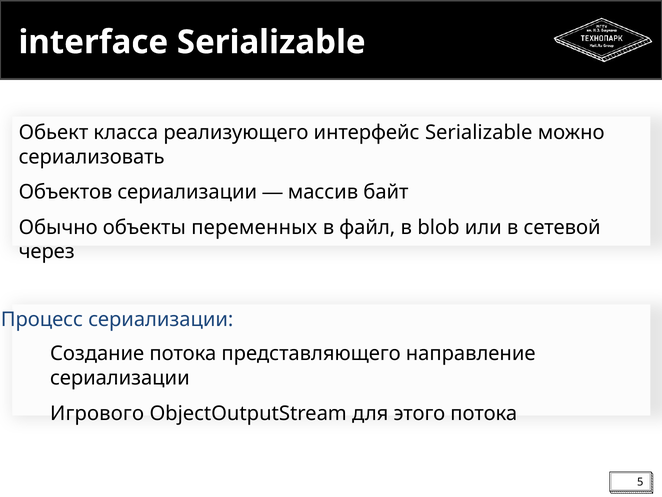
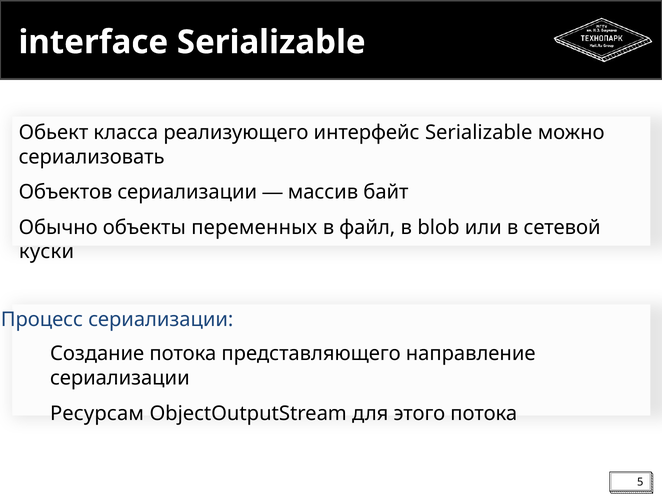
через: через -> куски
Игрового: Игрового -> Ресурсам
